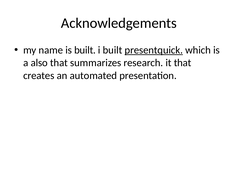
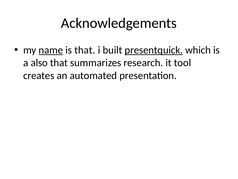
name underline: none -> present
is built: built -> that
it that: that -> tool
